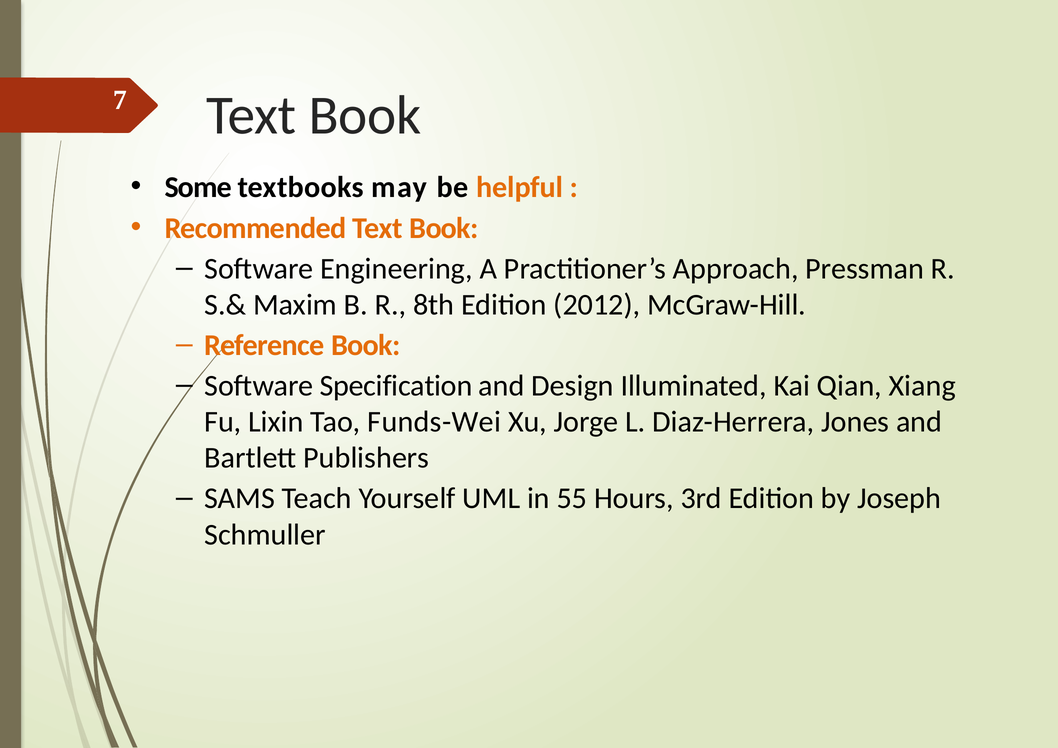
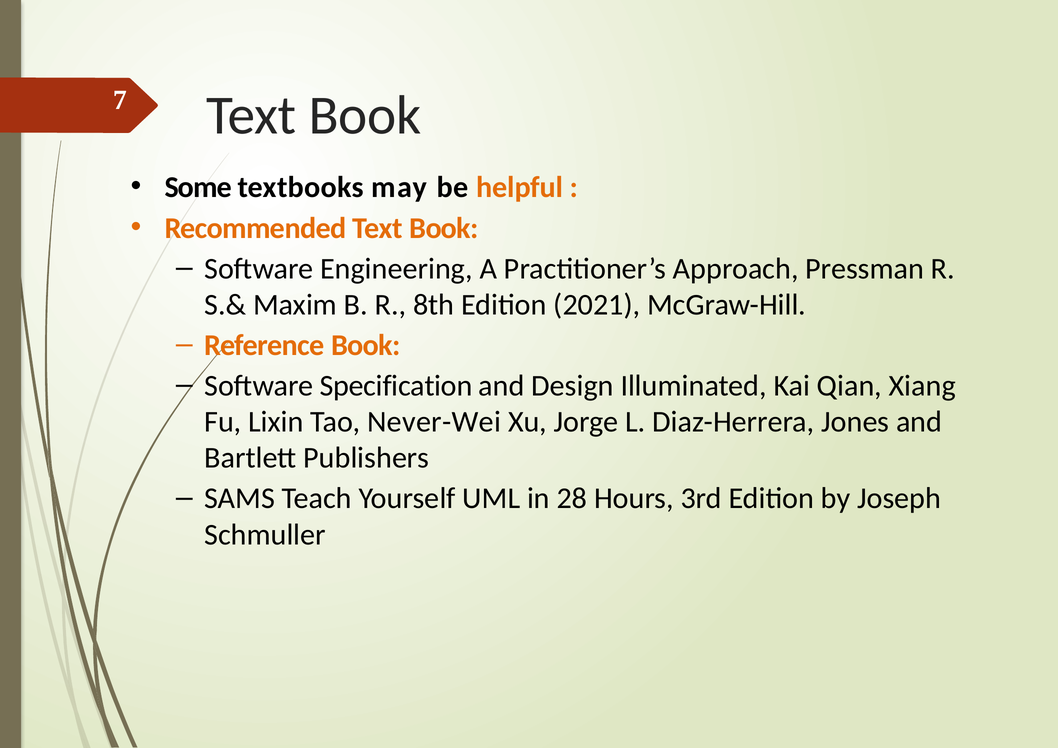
2012: 2012 -> 2021
Funds-Wei: Funds-Wei -> Never-Wei
55: 55 -> 28
